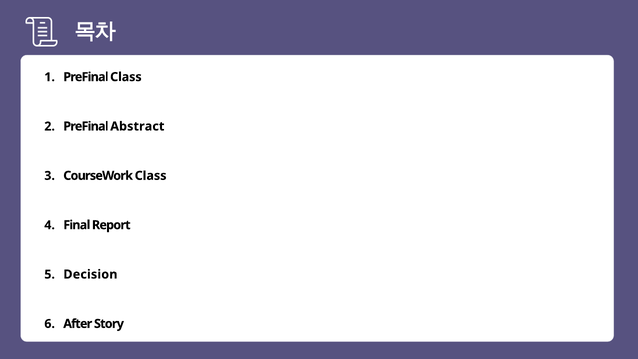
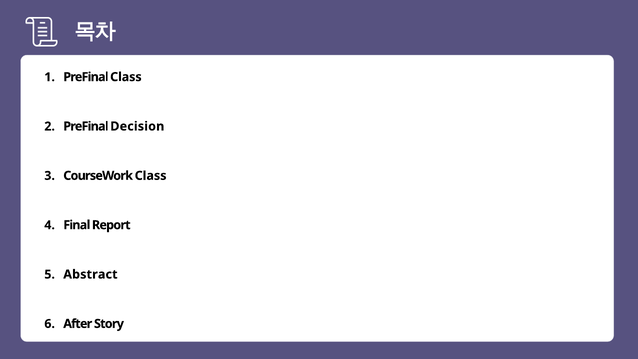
Abstract: Abstract -> Decision
Decision: Decision -> Abstract
